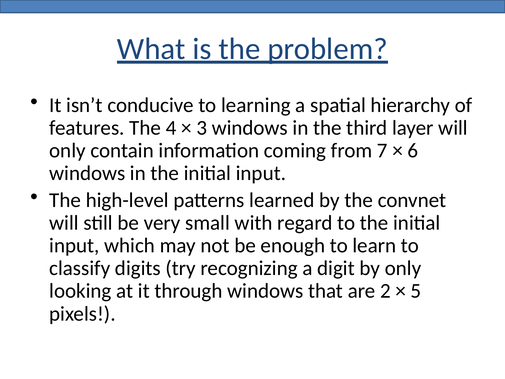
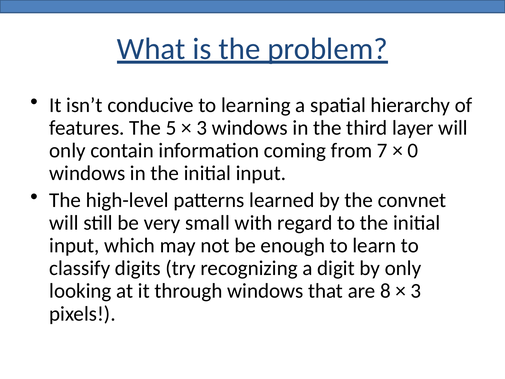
4: 4 -> 5
6: 6 -> 0
2: 2 -> 8
5 at (416, 291): 5 -> 3
